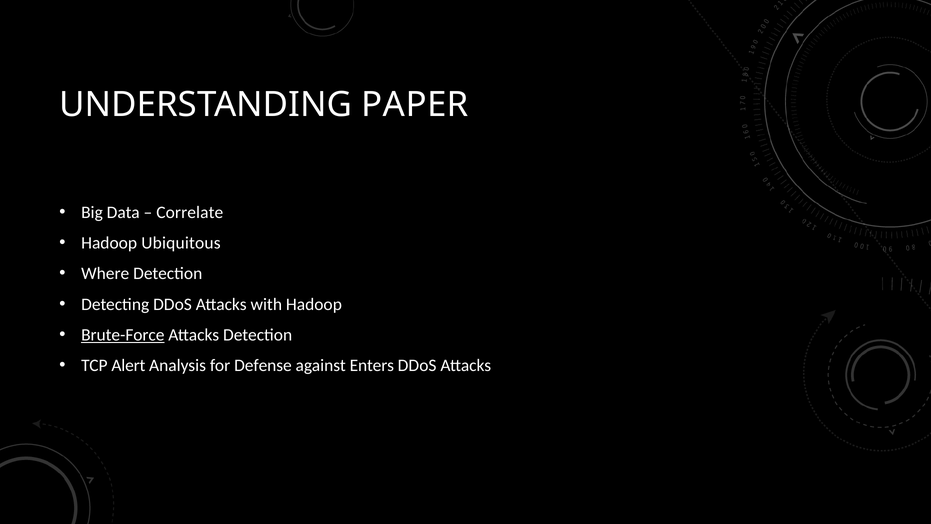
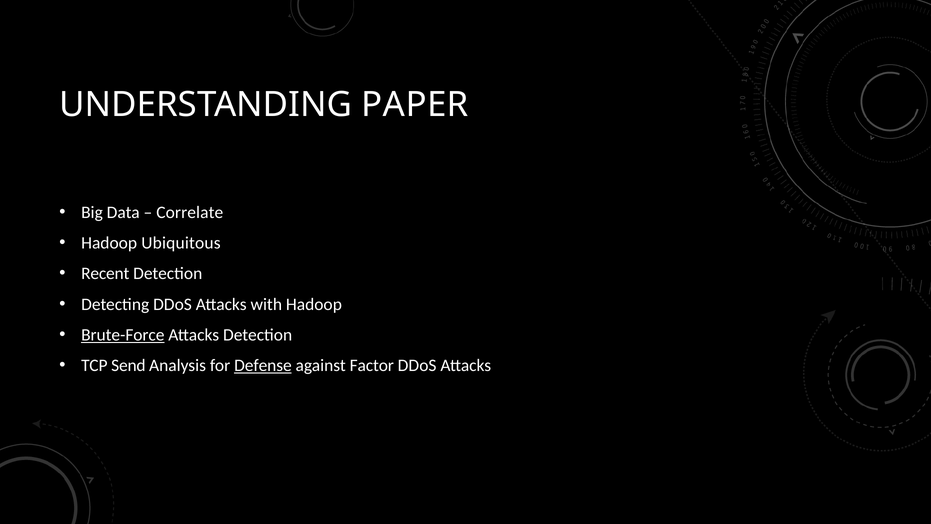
Where: Where -> Recent
Alert: Alert -> Send
Defense underline: none -> present
Enters: Enters -> Factor
